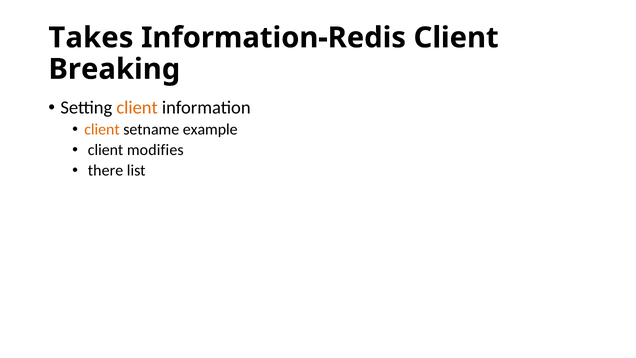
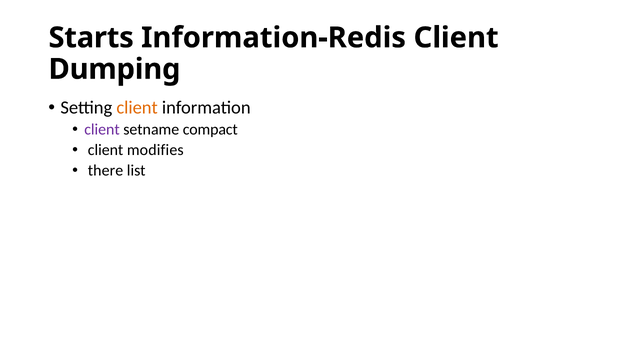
Takes: Takes -> Starts
Breaking: Breaking -> Dumping
client at (102, 129) colour: orange -> purple
example: example -> compact
